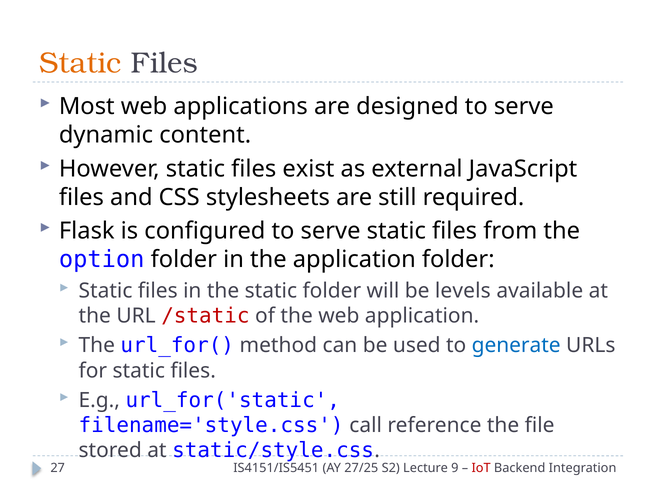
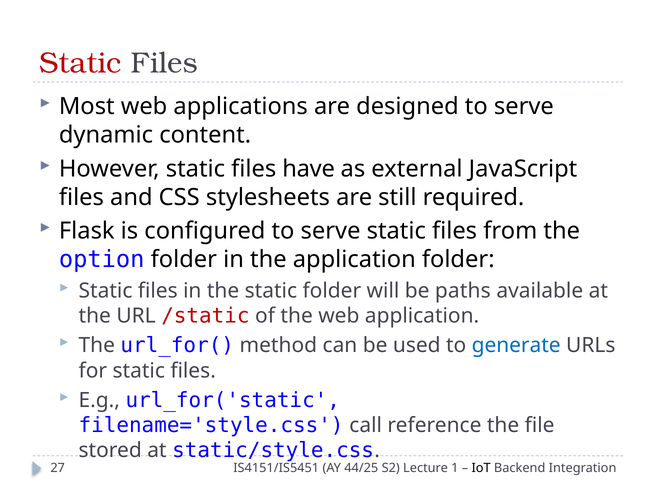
Static at (80, 63) colour: orange -> red
exist: exist -> have
levels: levels -> paths
27/25: 27/25 -> 44/25
9: 9 -> 1
IoT colour: red -> black
